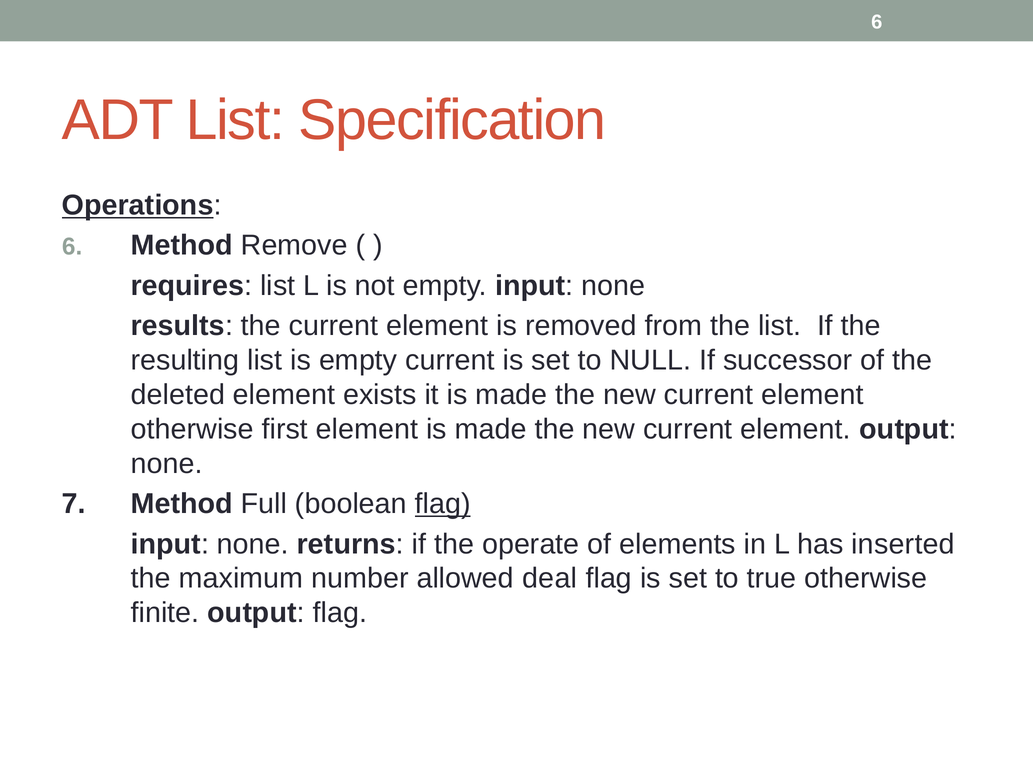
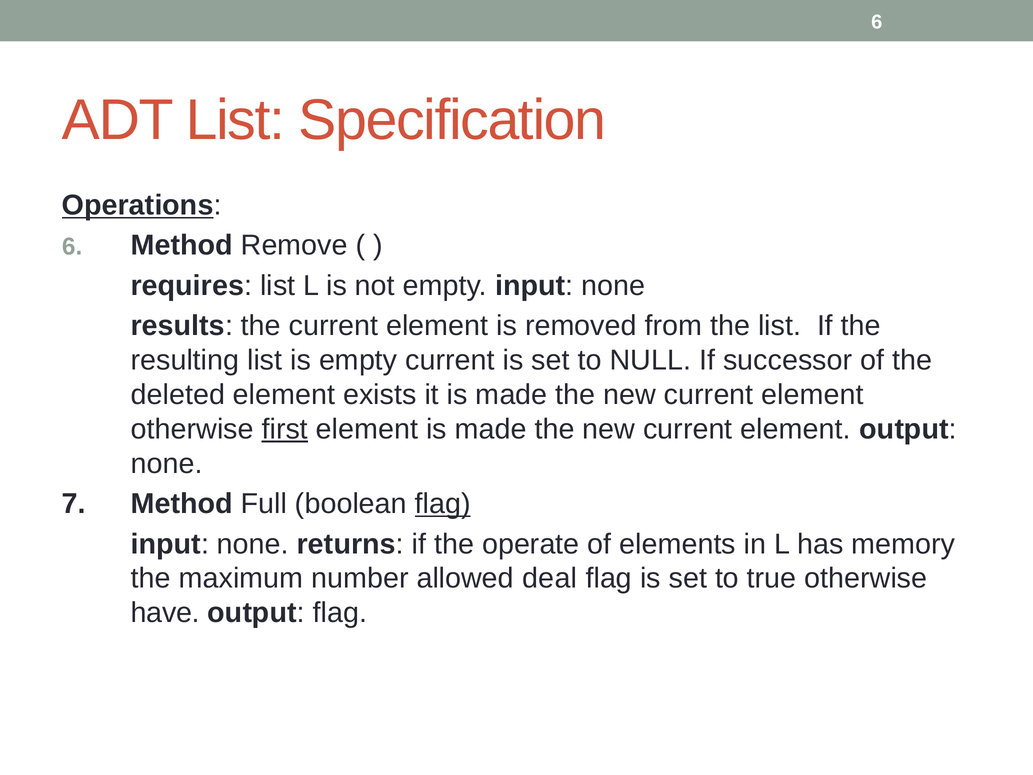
first underline: none -> present
inserted: inserted -> memory
finite: finite -> have
